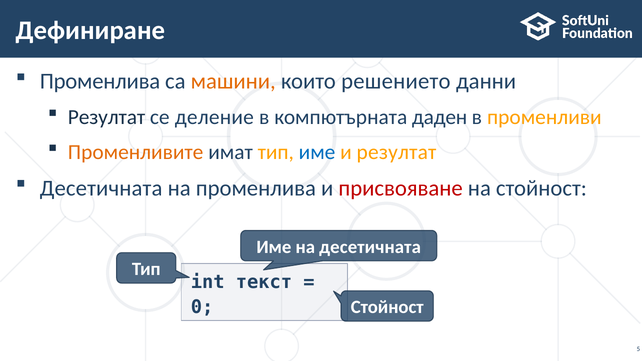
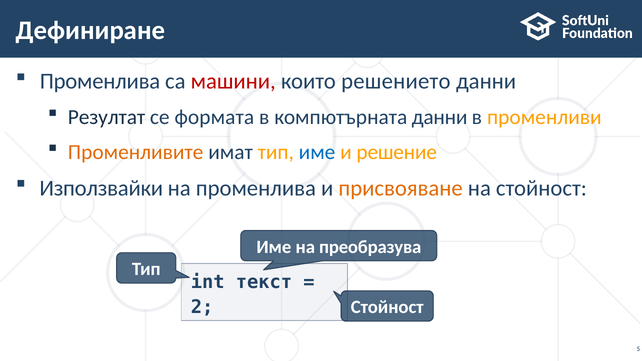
машини colour: orange -> red
деление: деление -> формата
компютърната даден: даден -> данни
и резултат: резултат -> решение
Десетичната at (101, 188): Десетичната -> Използвайки
присвояване colour: red -> orange
на десетичната: десетичната -> преобразува
0: 0 -> 2
